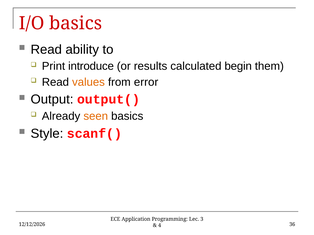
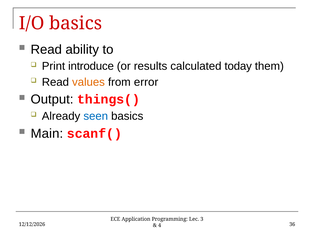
begin: begin -> today
output(: output( -> things(
seen colour: orange -> blue
Style: Style -> Main
